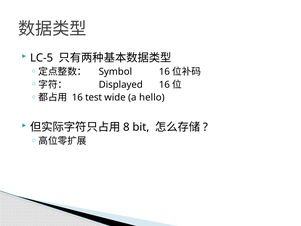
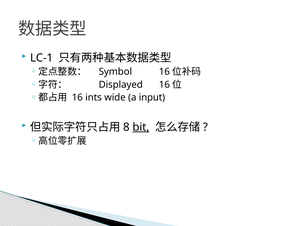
LC-5: LC-5 -> LC-1
test: test -> ints
hello: hello -> input
bit underline: none -> present
